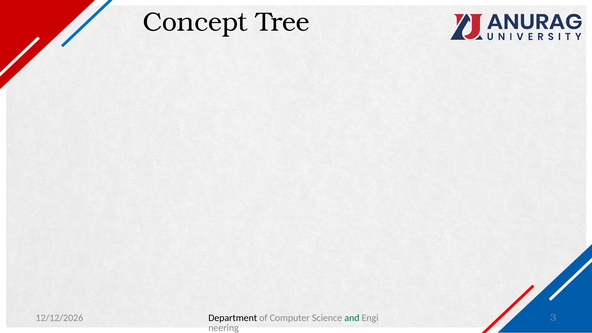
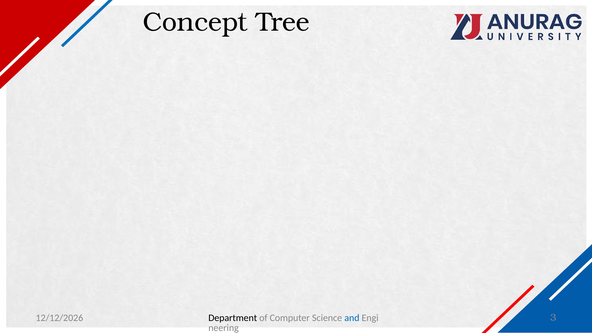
and colour: green -> blue
